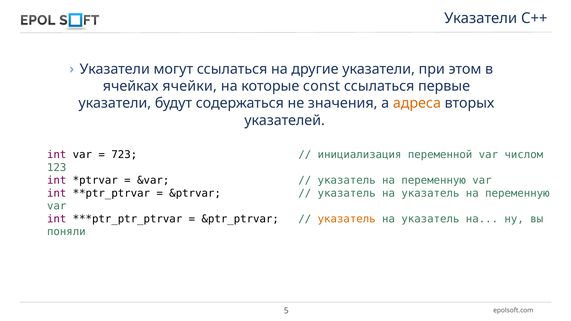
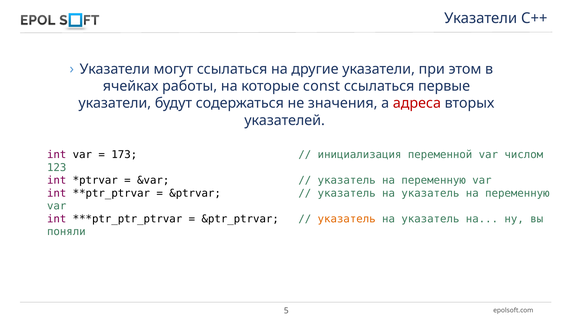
ячейки: ячейки -> работы
адреса colour: orange -> red
723: 723 -> 173
